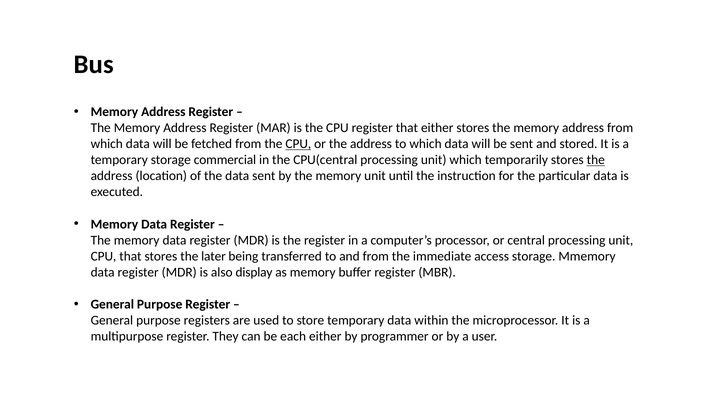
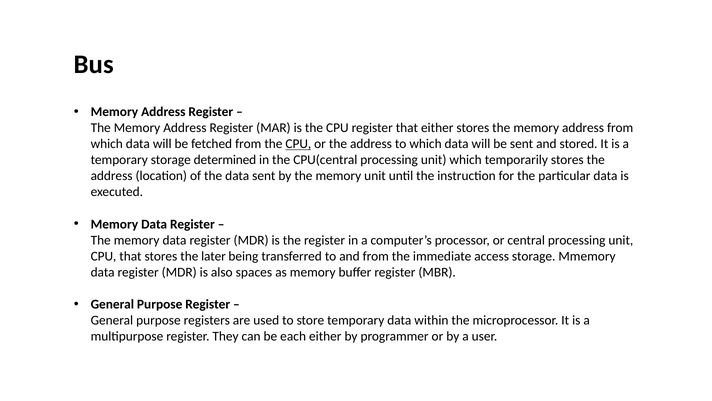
commercial: commercial -> determined
the at (596, 160) underline: present -> none
display: display -> spaces
